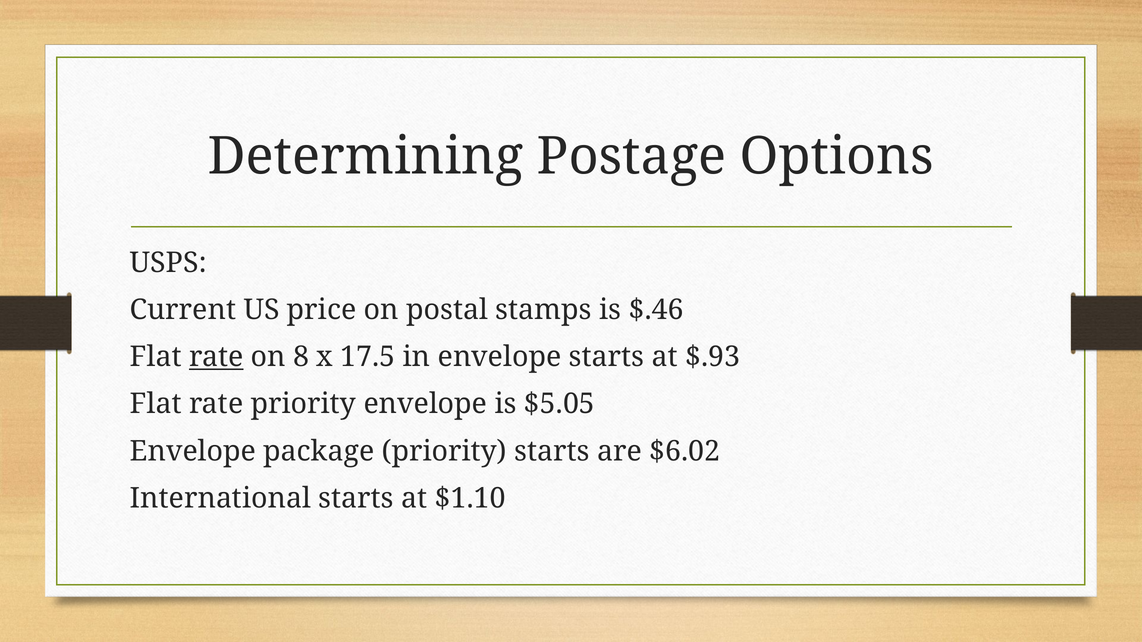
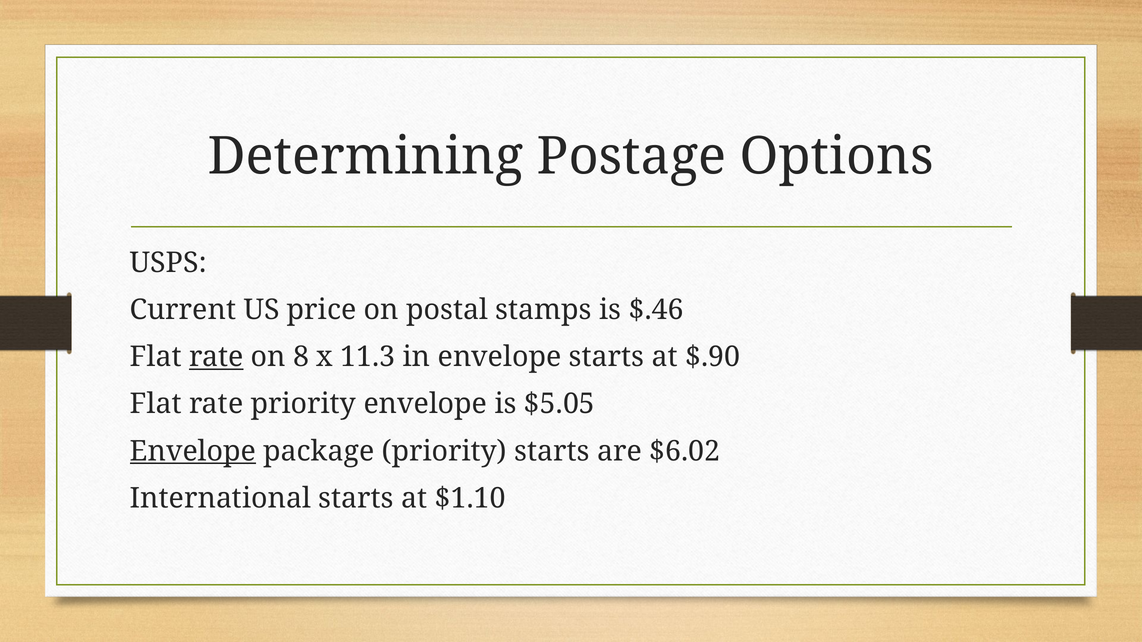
17.5: 17.5 -> 11.3
$.93: $.93 -> $.90
Envelope at (193, 451) underline: none -> present
